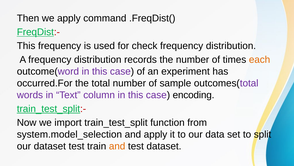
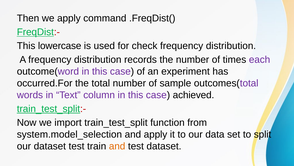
This frequency: frequency -> lowercase
each colour: orange -> purple
encoding: encoding -> achieved
